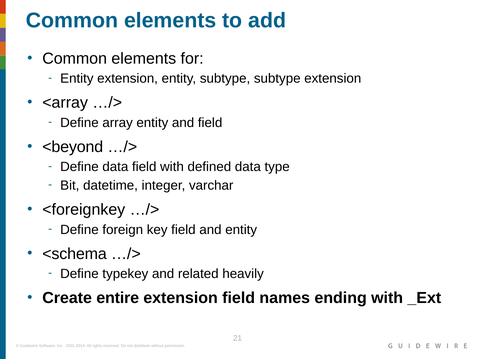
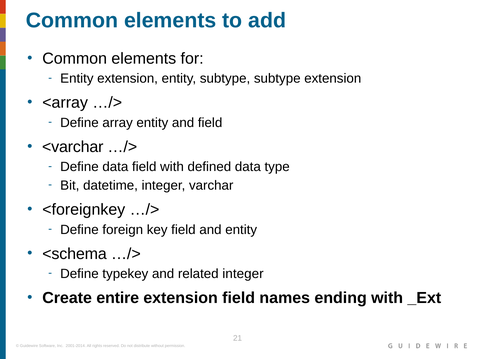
<beyond: <beyond -> <varchar
related heavily: heavily -> integer
